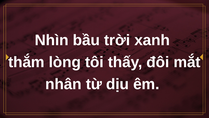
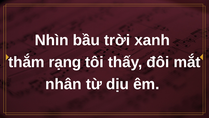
lòng: lòng -> rạng
